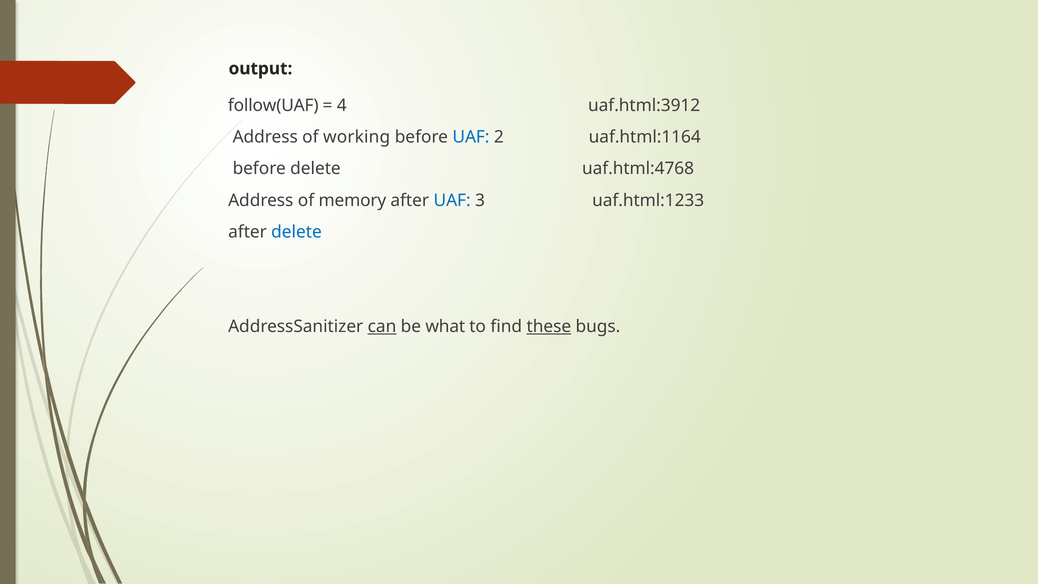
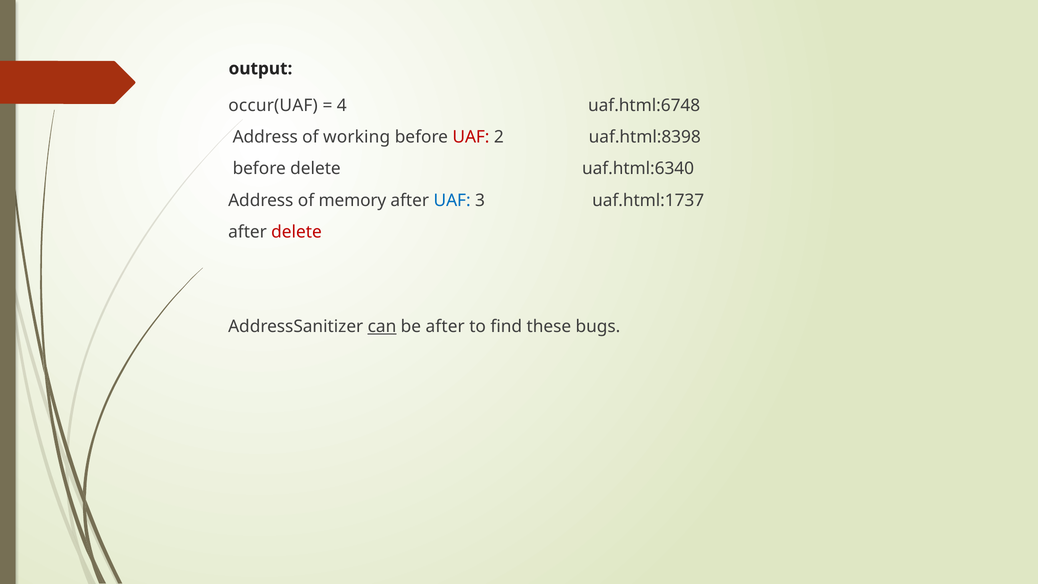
follow(UAF: follow(UAF -> occur(UAF
uaf.html:3912: uaf.html:3912 -> uaf.html:6748
UAF at (471, 137) colour: blue -> red
uaf.html:1164: uaf.html:1164 -> uaf.html:8398
uaf.html:4768: uaf.html:4768 -> uaf.html:6340
uaf.html:1233: uaf.html:1233 -> uaf.html:1737
delete at (297, 232) colour: blue -> red
be what: what -> after
these underline: present -> none
